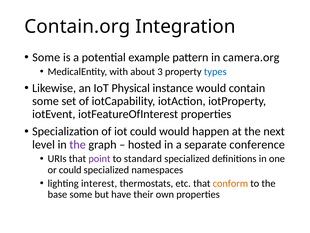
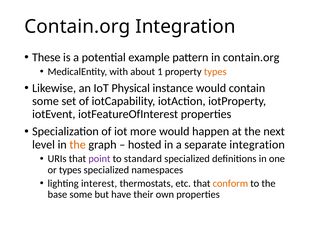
Some at (46, 57): Some -> These
in camera.org: camera.org -> contain.org
3: 3 -> 1
types at (215, 71) colour: blue -> orange
iot could: could -> more
the at (78, 144) colour: purple -> orange
separate conference: conference -> integration
or could: could -> types
